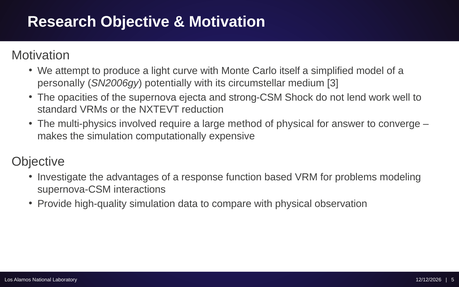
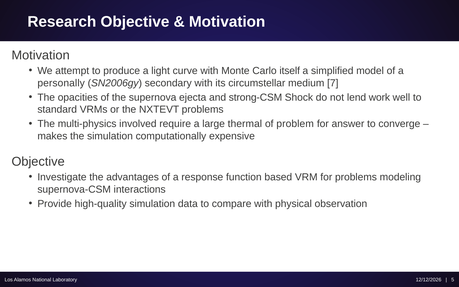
potentially: potentially -> secondary
3: 3 -> 7
NXTEVT reduction: reduction -> problems
method: method -> thermal
of physical: physical -> problem
